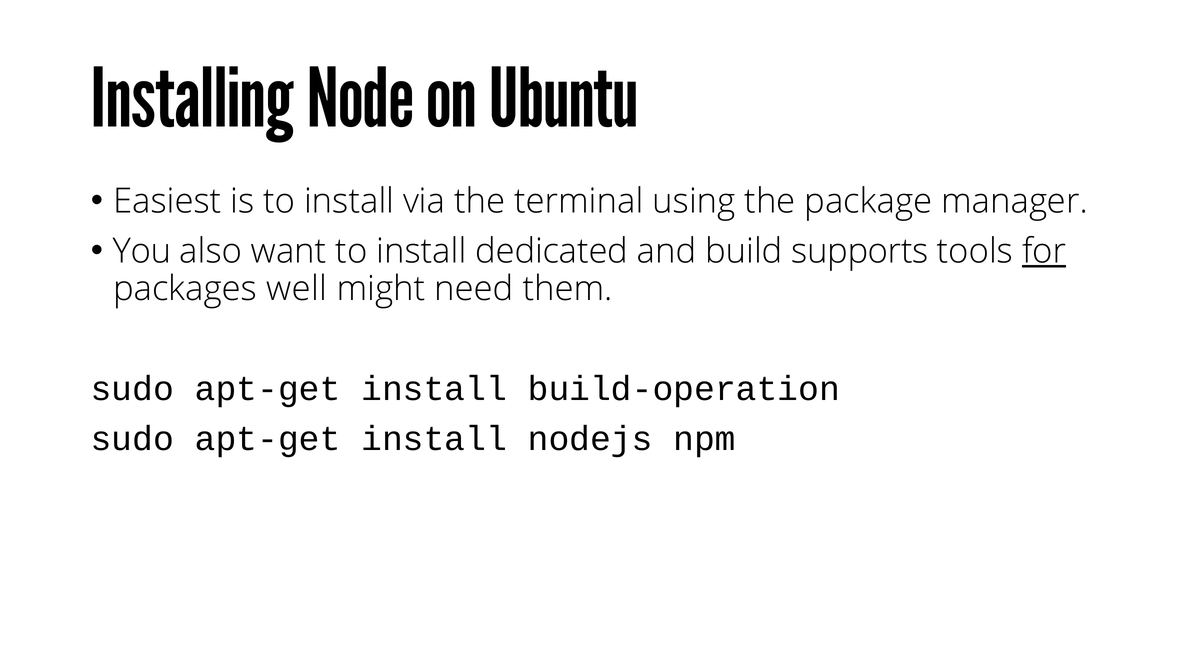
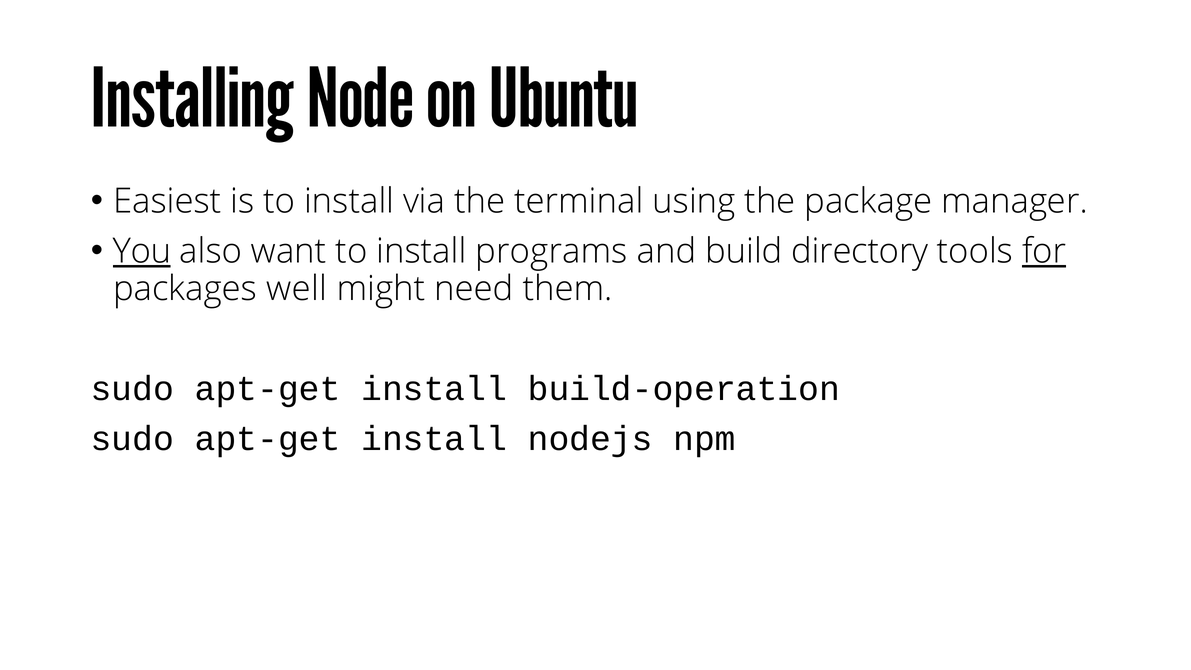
You underline: none -> present
dedicated: dedicated -> programs
supports: supports -> directory
